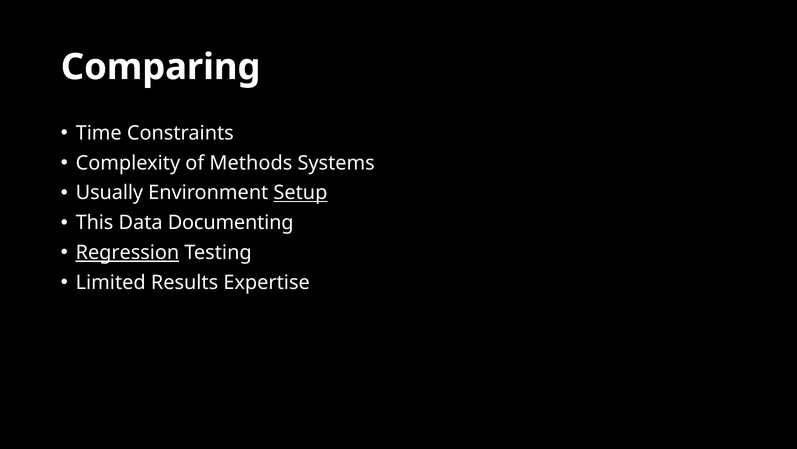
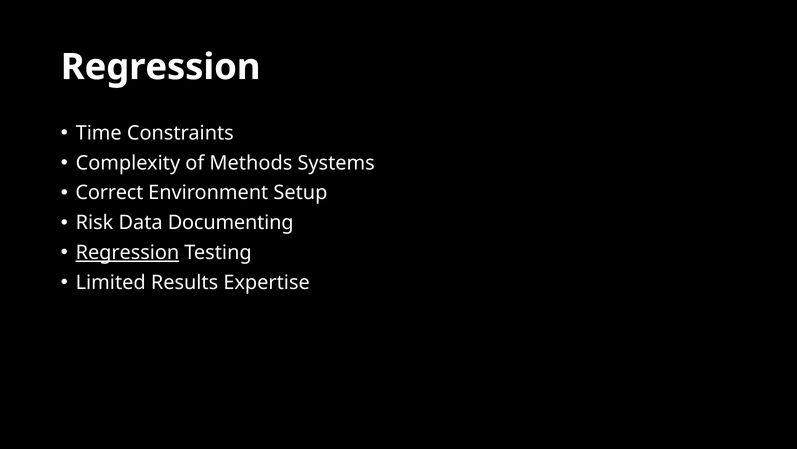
Comparing at (161, 67): Comparing -> Regression
Usually: Usually -> Correct
Setup underline: present -> none
This: This -> Risk
